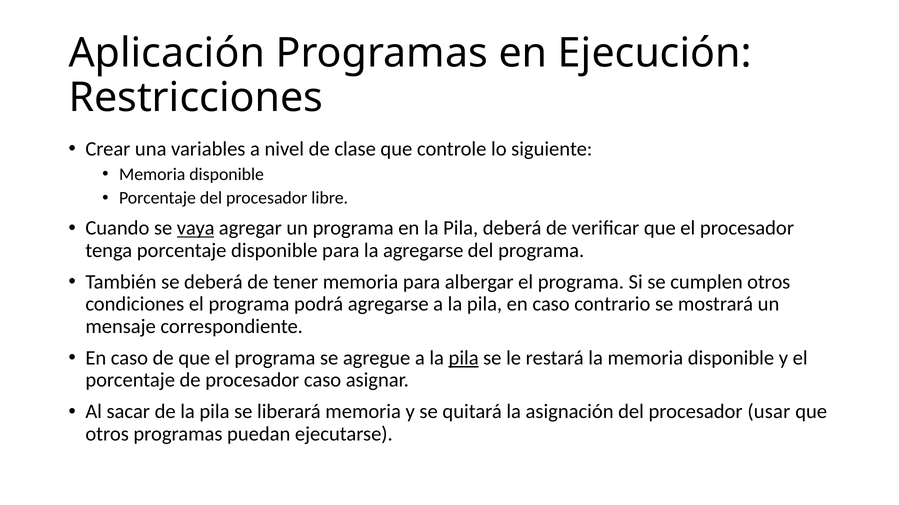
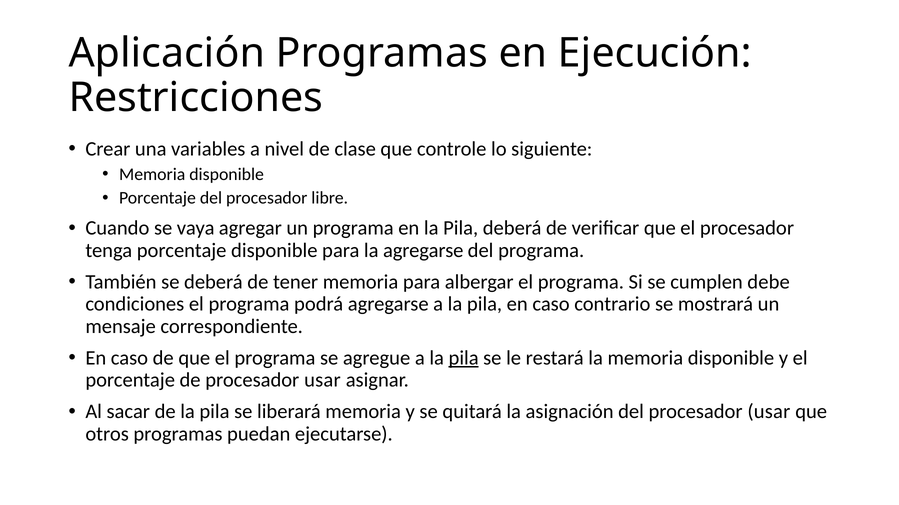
vaya underline: present -> none
cumplen otros: otros -> debe
de procesador caso: caso -> usar
